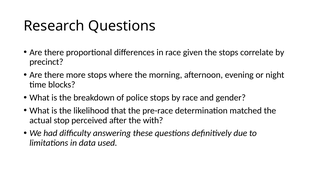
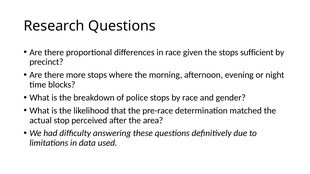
correlate: correlate -> sufficient
with: with -> area
